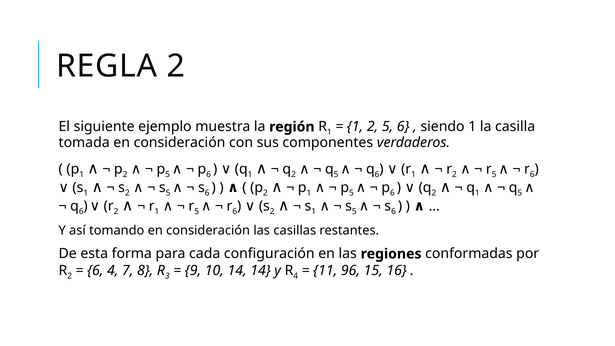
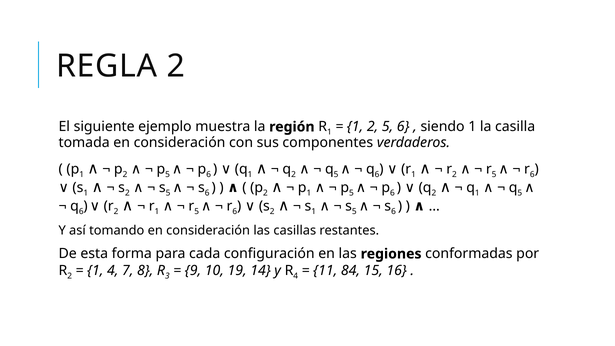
6 at (95, 271): 6 -> 1
10 14: 14 -> 19
96: 96 -> 84
